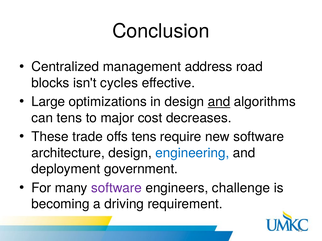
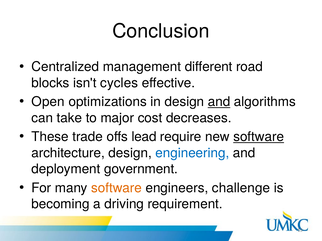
address: address -> different
Large: Large -> Open
can tens: tens -> take
offs tens: tens -> lead
software at (259, 137) underline: none -> present
software at (117, 188) colour: purple -> orange
